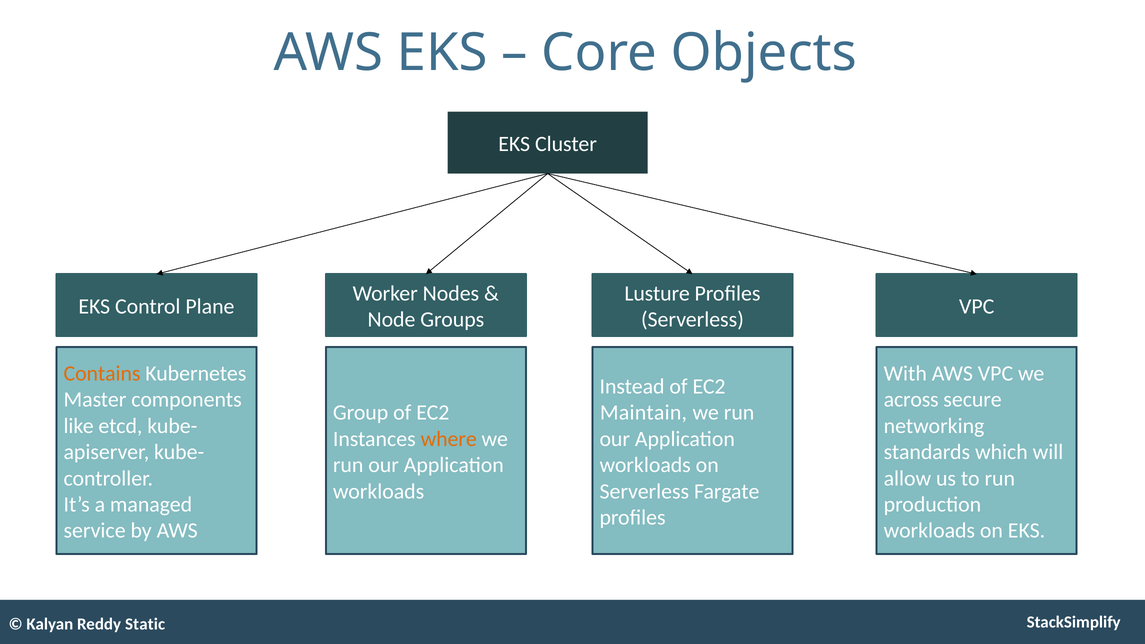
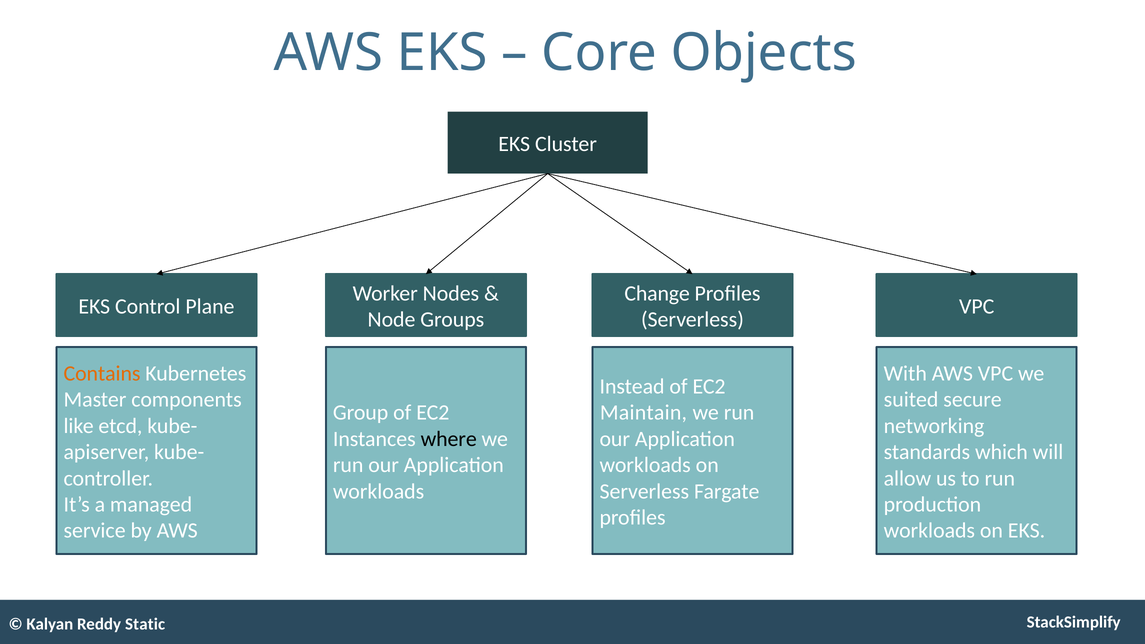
Lusture: Lusture -> Change
across: across -> suited
where colour: orange -> black
